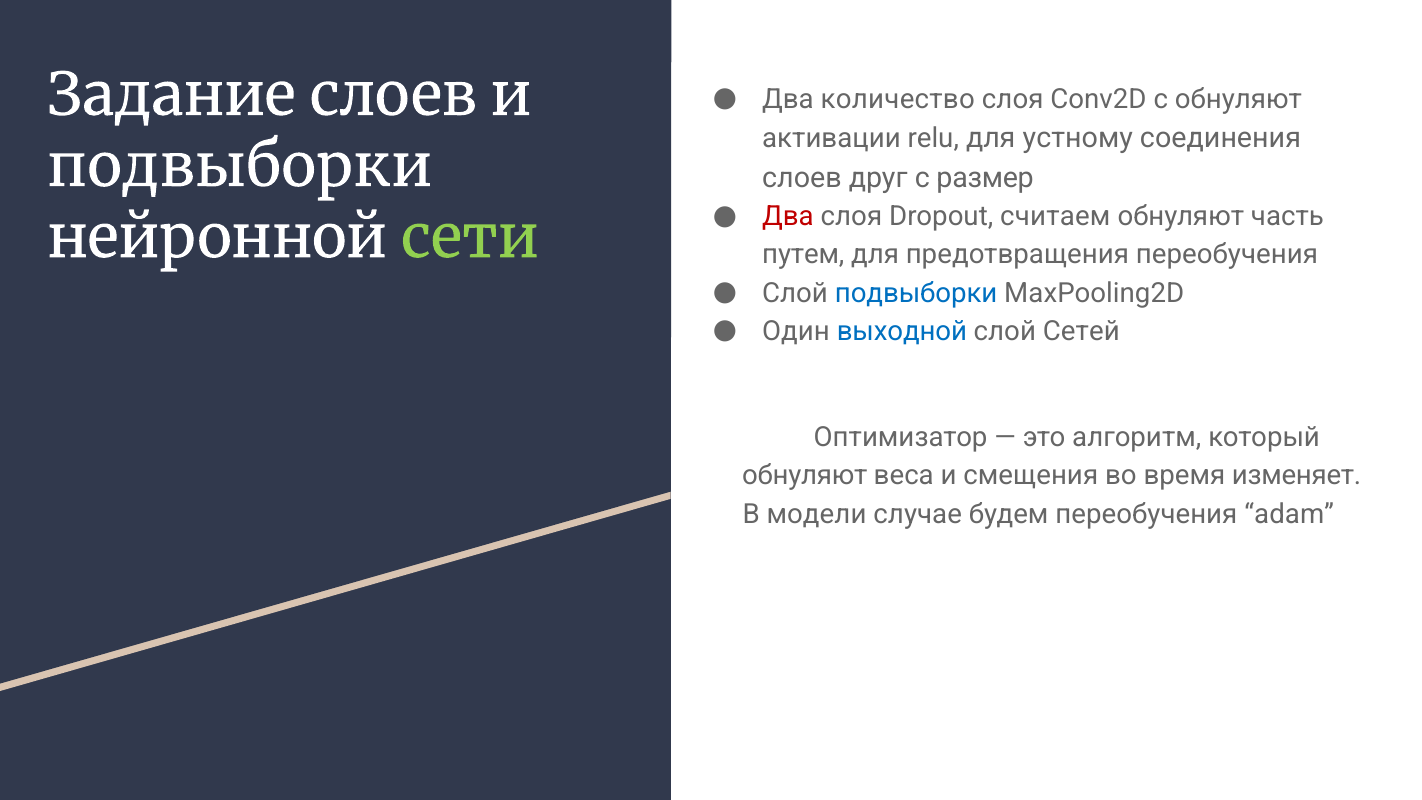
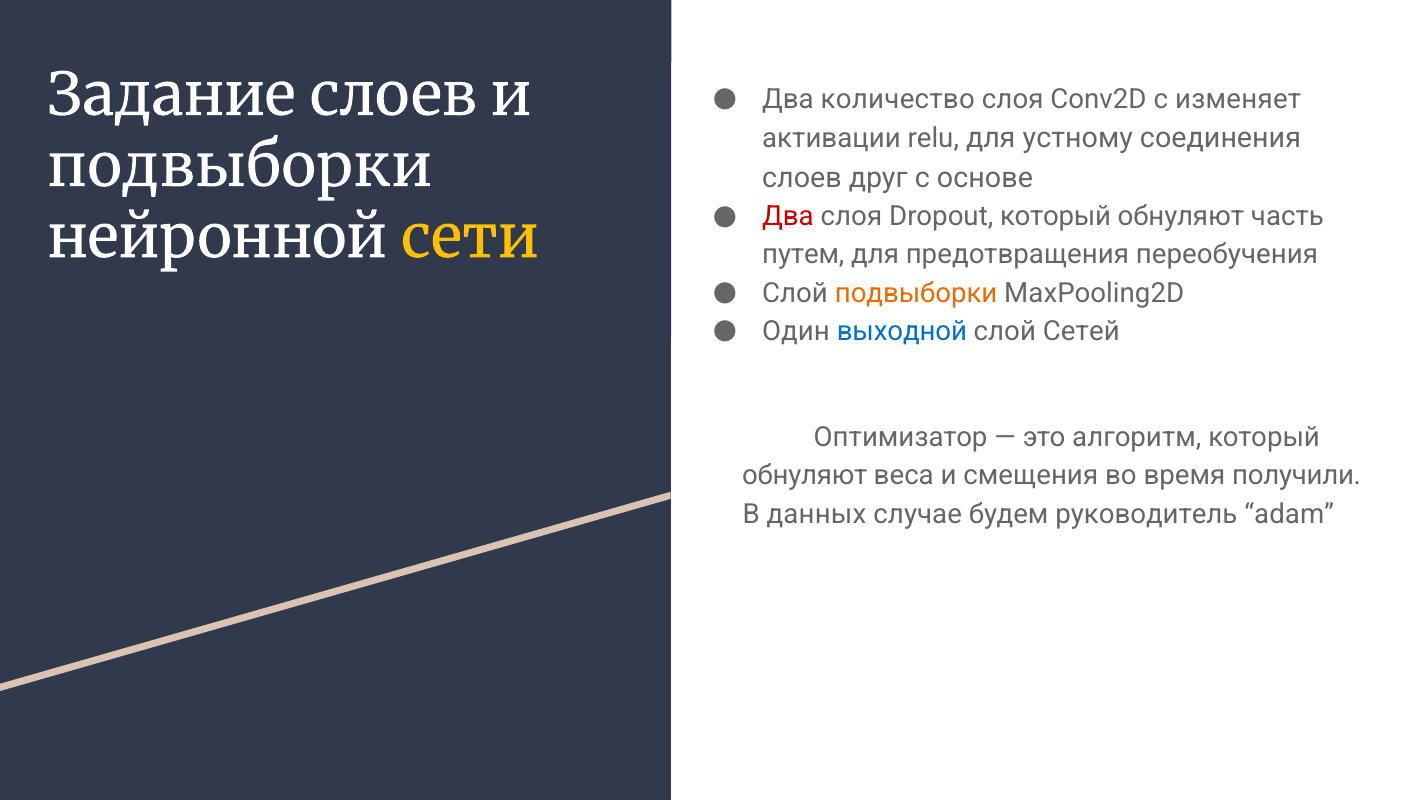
с обнуляют: обнуляют -> изменяет
размер: размер -> основе
Dropout считаем: считаем -> который
сети colour: light green -> yellow
подвыборки at (916, 293) colour: blue -> orange
изменяет: изменяет -> получили
модели: модели -> данных
будем переобучения: переобучения -> руководитель
